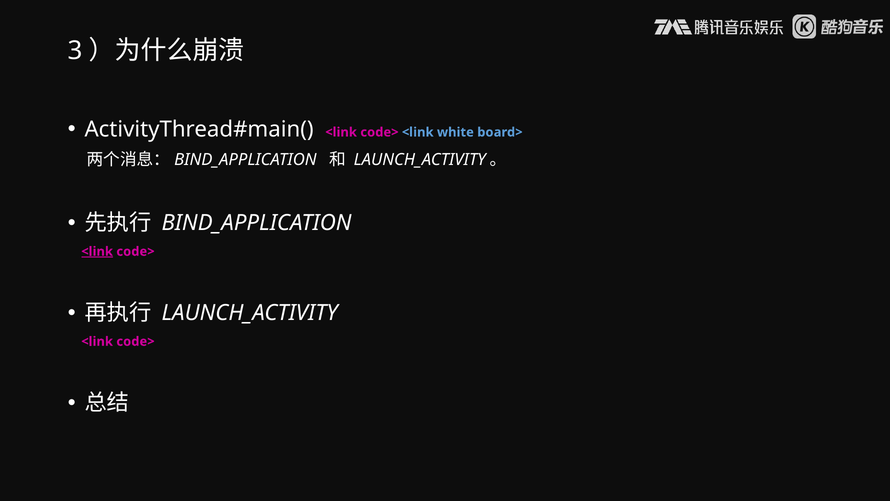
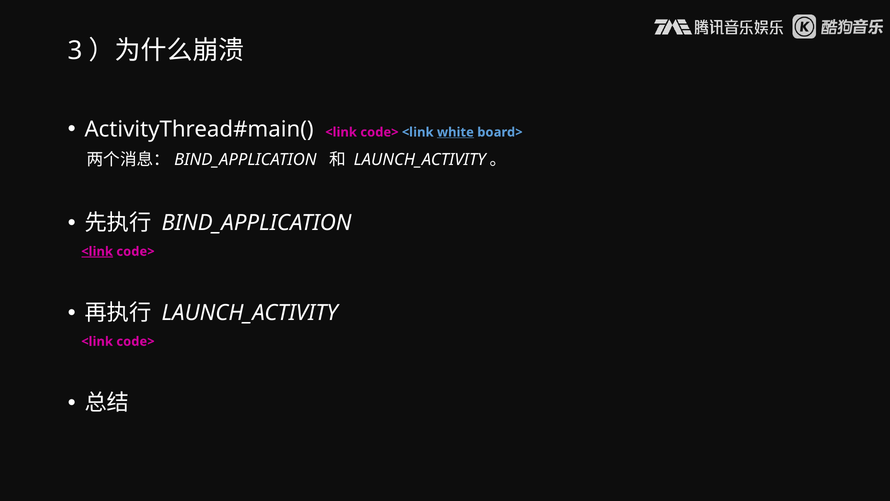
white underline: none -> present
